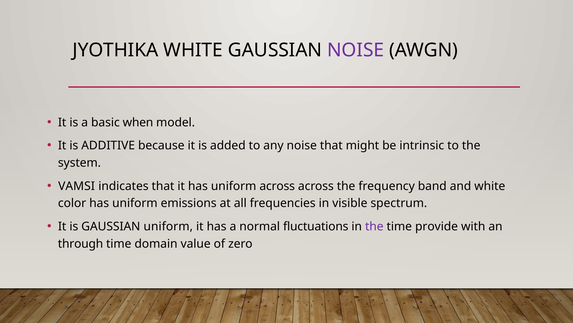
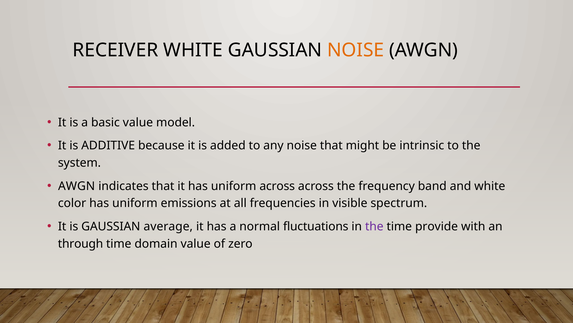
JYOTHIKA: JYOTHIKA -> RECEIVER
NOISE at (356, 50) colour: purple -> orange
basic when: when -> value
VAMSI at (77, 186): VAMSI -> AWGN
GAUSSIAN uniform: uniform -> average
